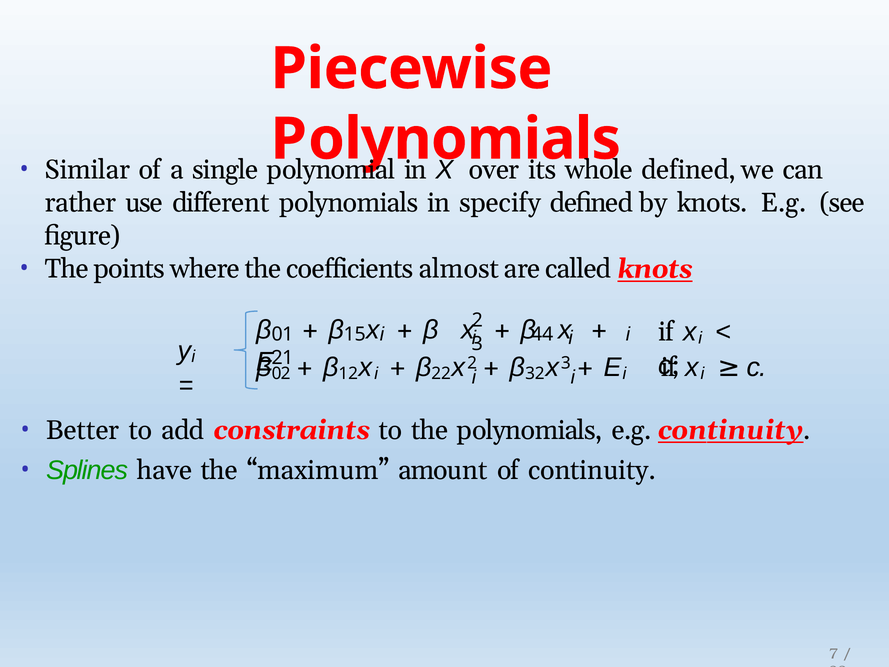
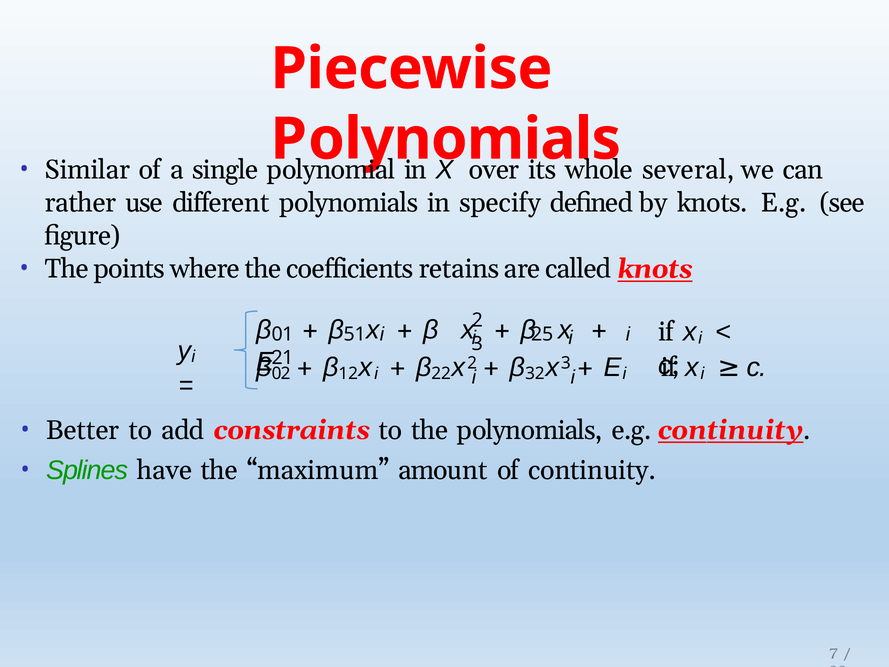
defined at (689, 170): defined -> several
almost: almost -> retains
15: 15 -> 51
44: 44 -> 25
